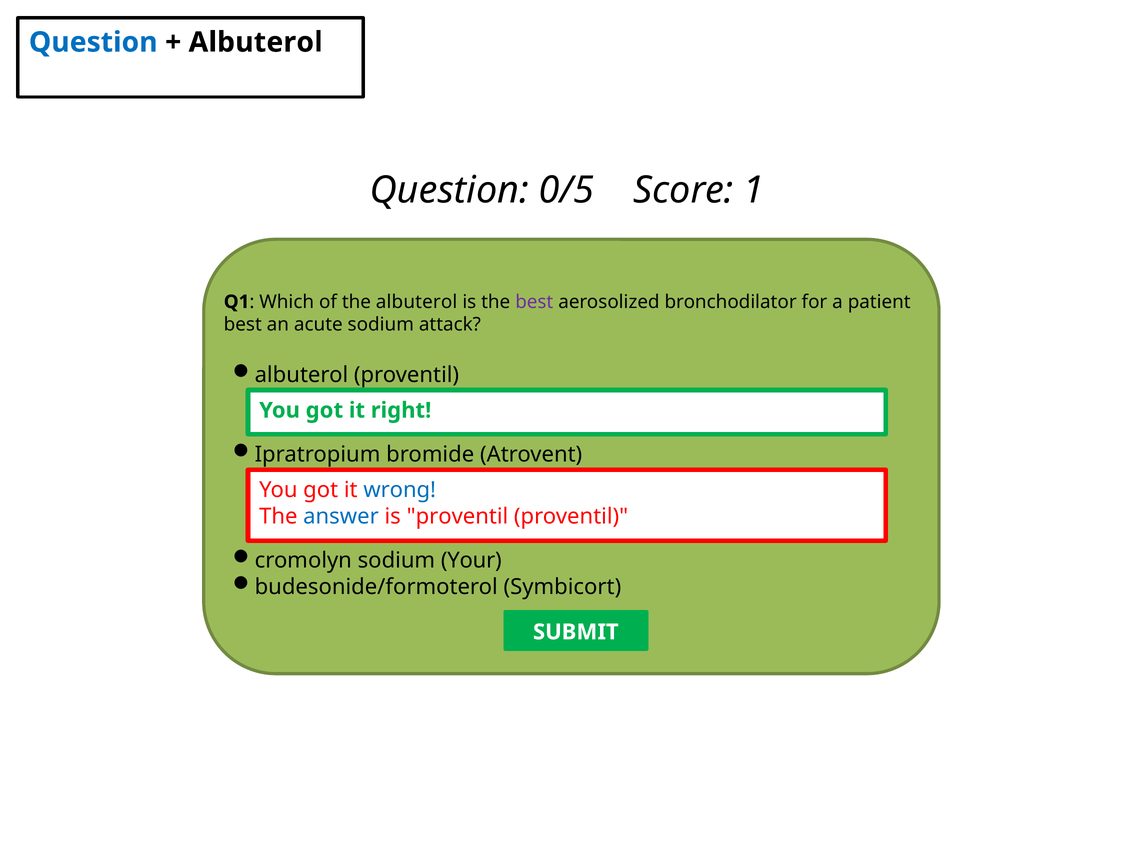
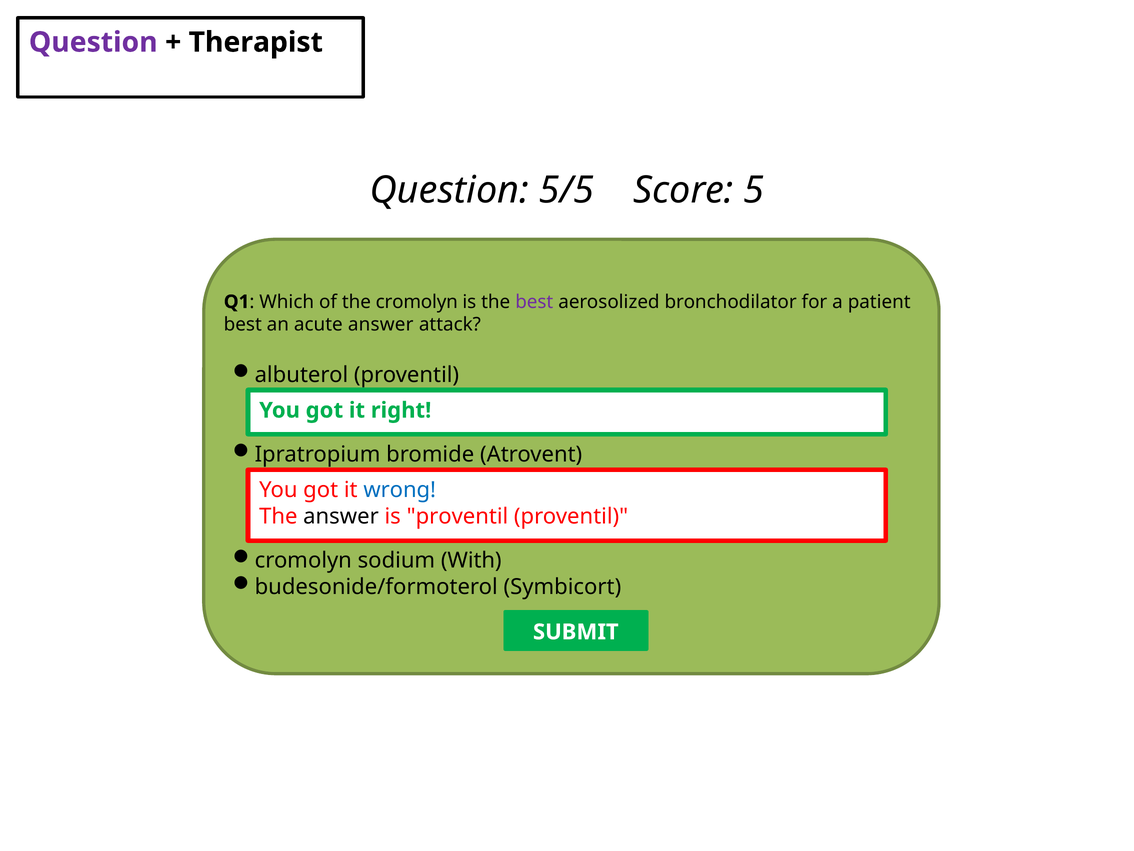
Question at (93, 42) colour: blue -> purple
Albuterol at (256, 42): Albuterol -> Therapist
0/5: 0/5 -> 5/5
1: 1 -> 5
the albuterol: albuterol -> cromolyn
acute sodium: sodium -> answer
answer at (341, 516) colour: blue -> black
Your: Your -> With
